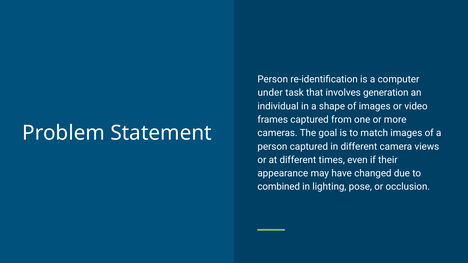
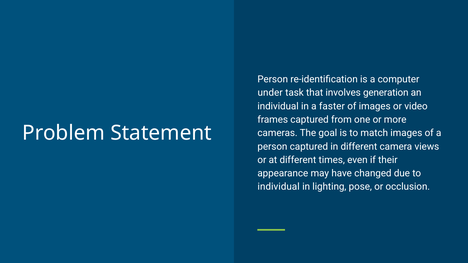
shape: shape -> faster
combined at (279, 187): combined -> individual
